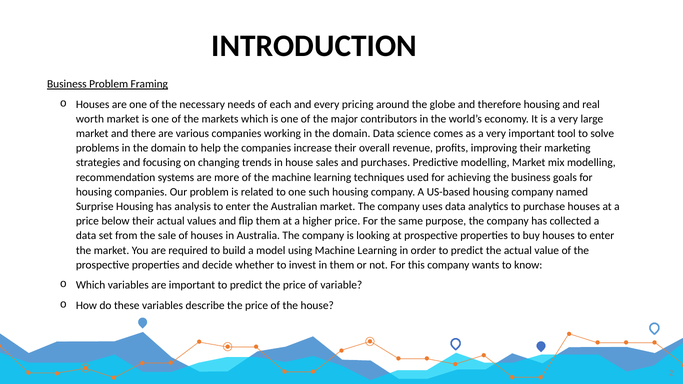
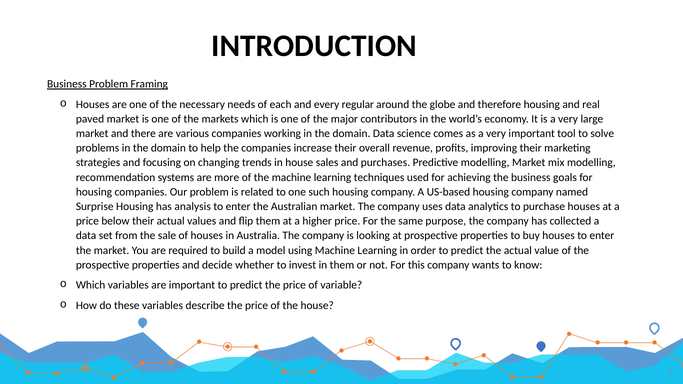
pricing: pricing -> regular
worth: worth -> paved
